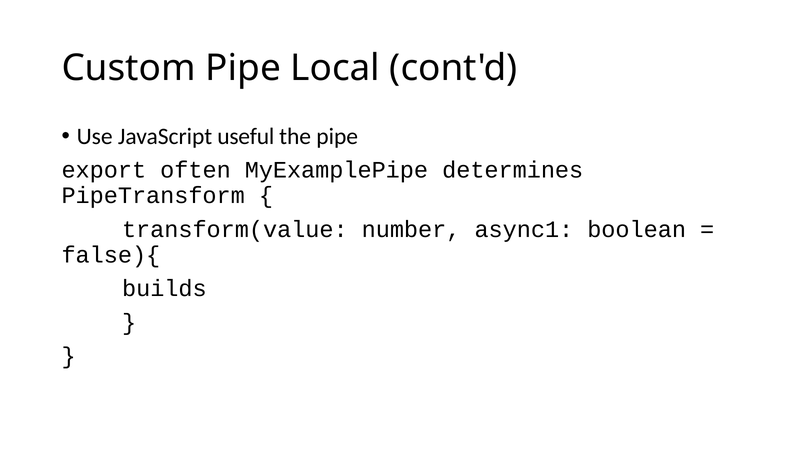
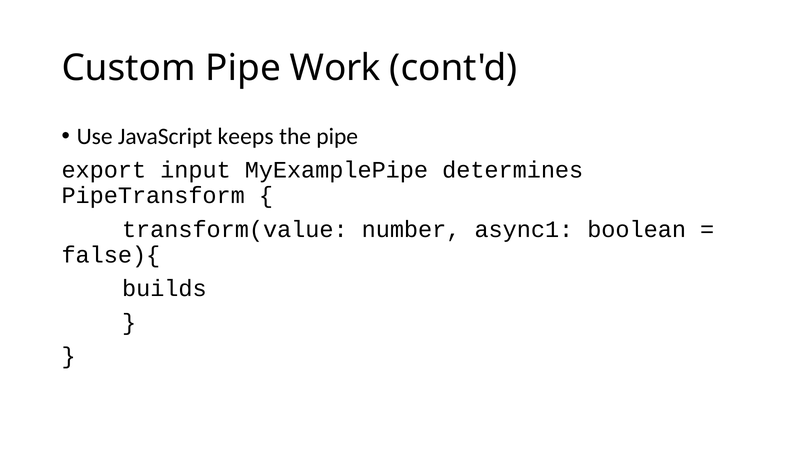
Local: Local -> Work
useful: useful -> keeps
often: often -> input
